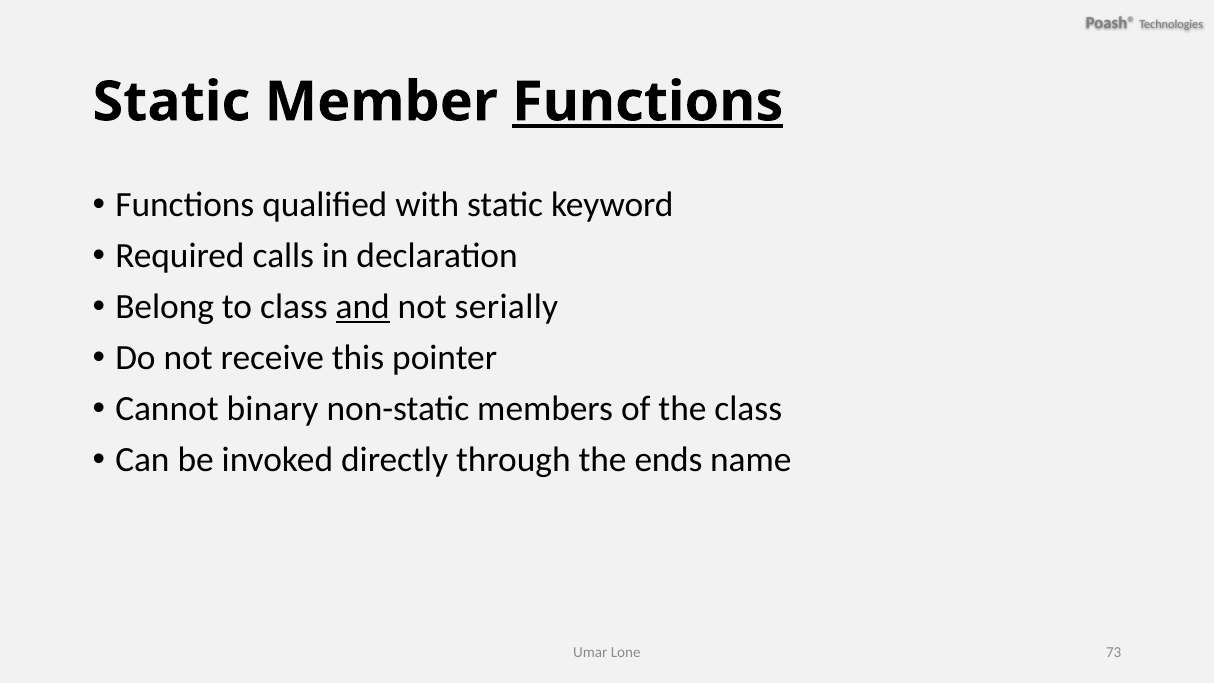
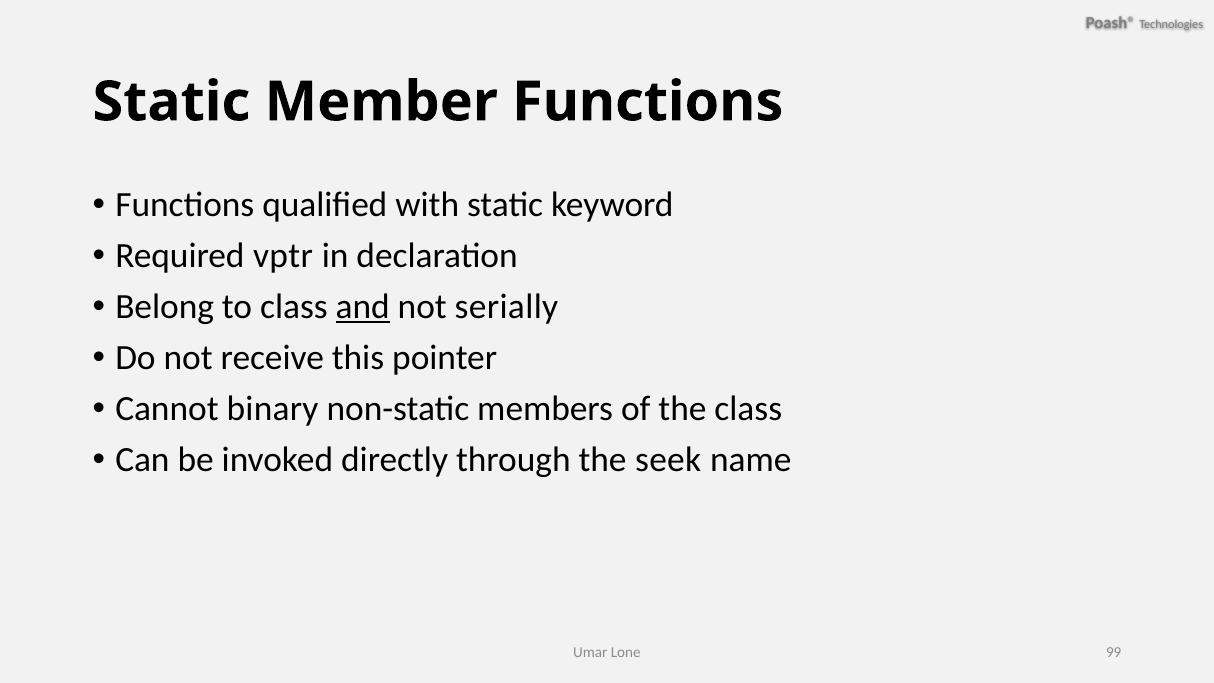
Functions at (648, 102) underline: present -> none
calls: calls -> vptr
ends: ends -> seek
73: 73 -> 99
